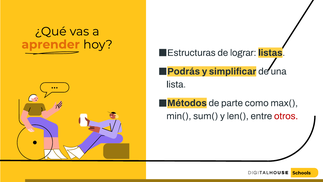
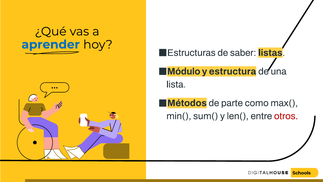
aprender colour: orange -> blue
lograr: lograr -> saber
Podrás: Podrás -> Módulo
simplificar: simplificar -> estructura
